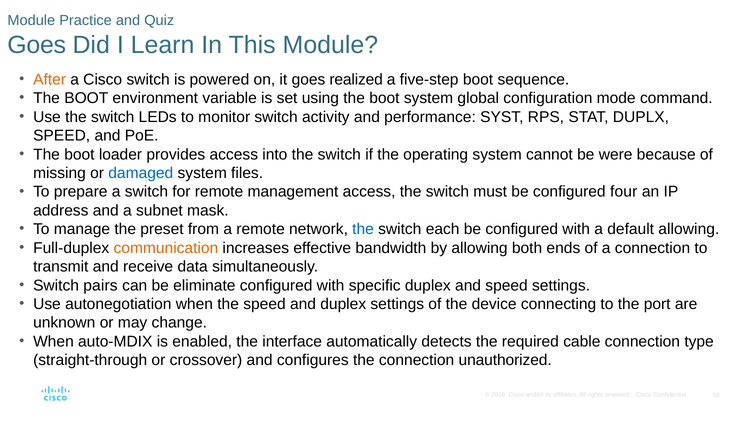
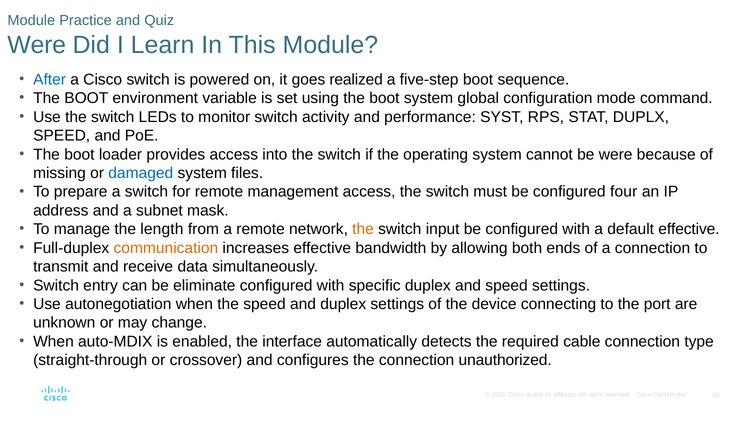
Goes at (37, 45): Goes -> Were
After colour: orange -> blue
preset: preset -> length
the at (363, 229) colour: blue -> orange
each: each -> input
default allowing: allowing -> effective
pairs: pairs -> entry
